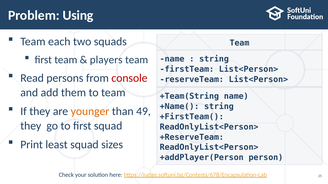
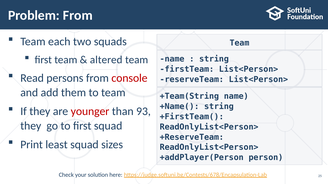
Problem Using: Using -> From
players: players -> altered
younger colour: orange -> red
49: 49 -> 93
